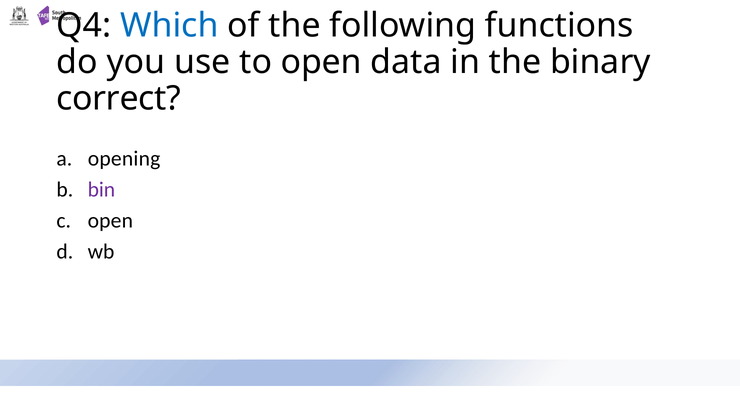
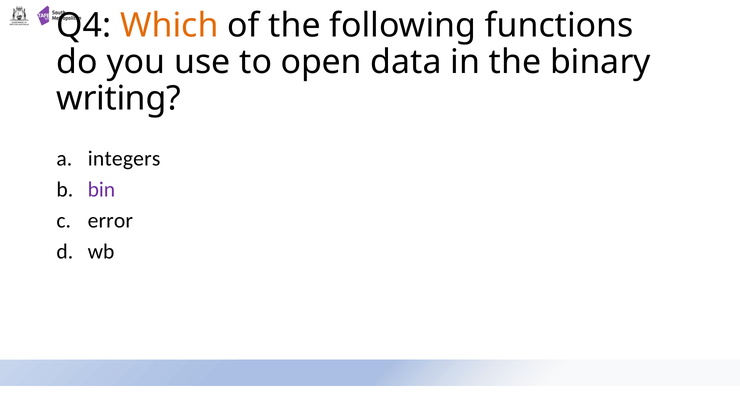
Which colour: blue -> orange
correct: correct -> writing
opening: opening -> integers
open at (110, 221): open -> error
